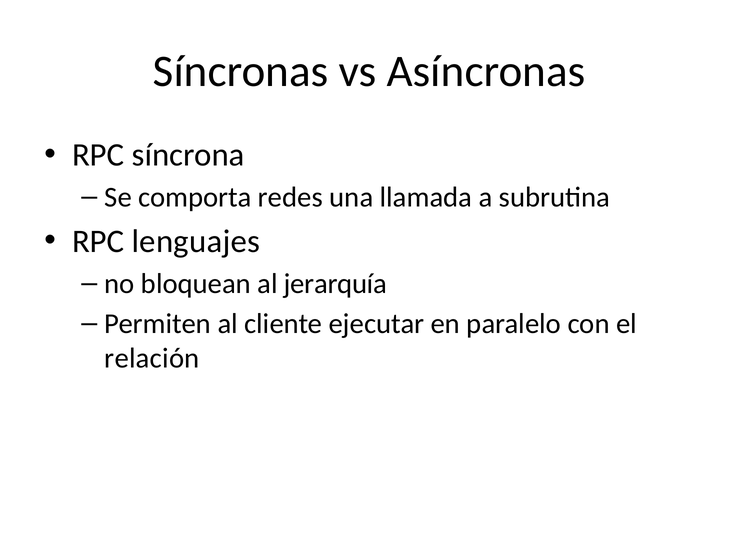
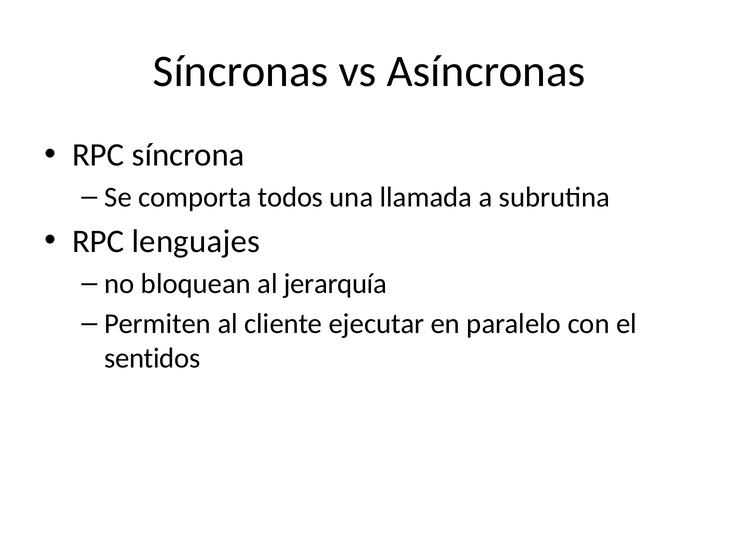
redes: redes -> todos
relación: relación -> sentidos
